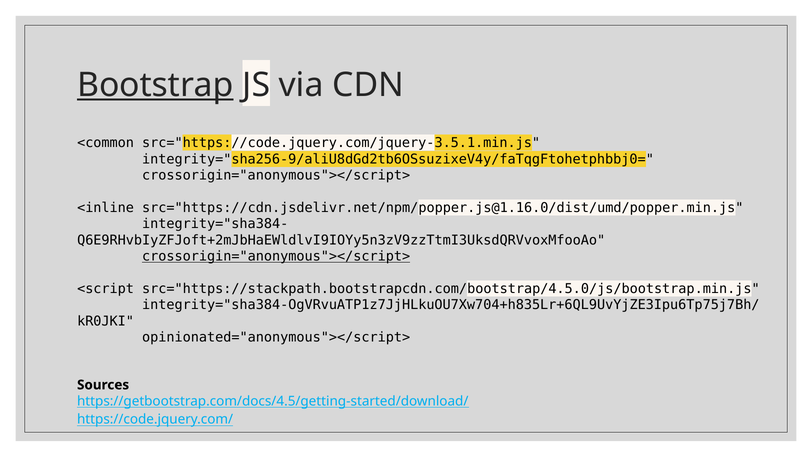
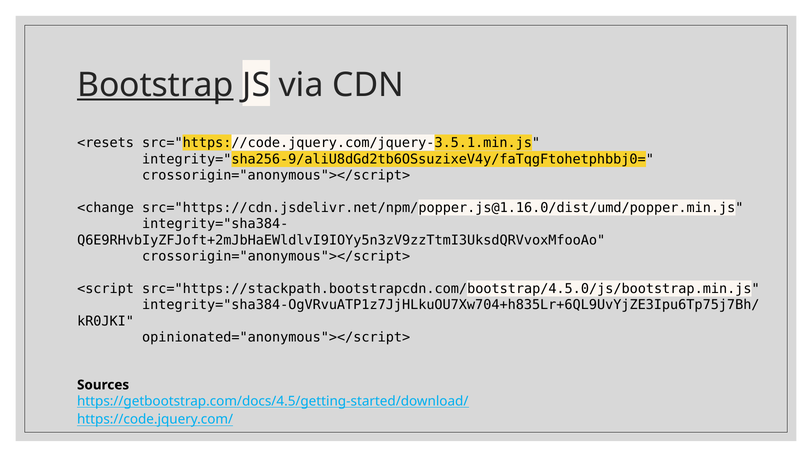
<common: <common -> <resets
<inline: <inline -> <change
crossorigin="anonymous"></script> at (276, 256) underline: present -> none
